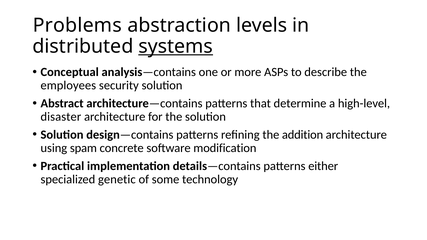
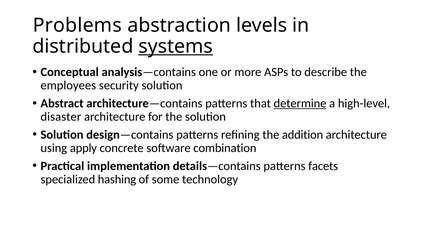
determine underline: none -> present
spam: spam -> apply
modification: modification -> combination
either: either -> facets
genetic: genetic -> hashing
